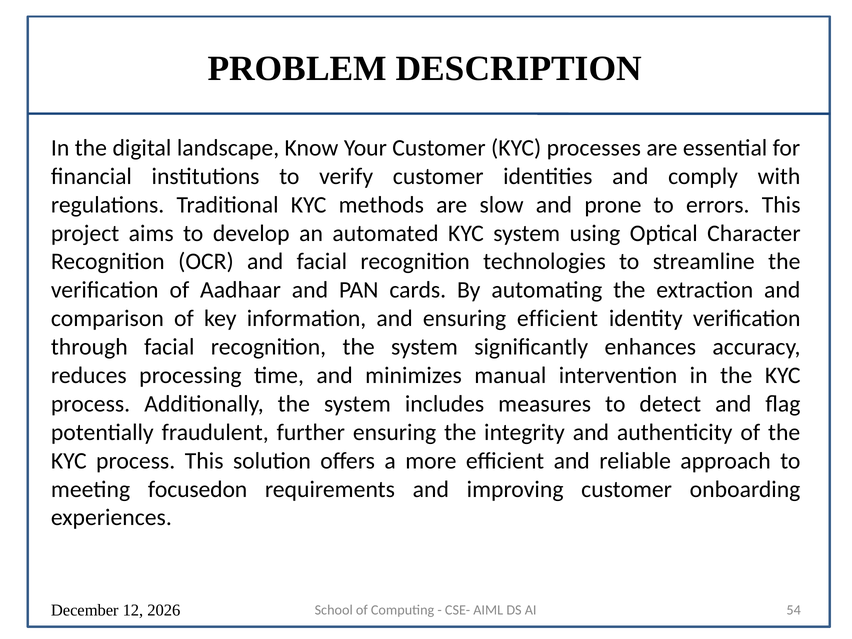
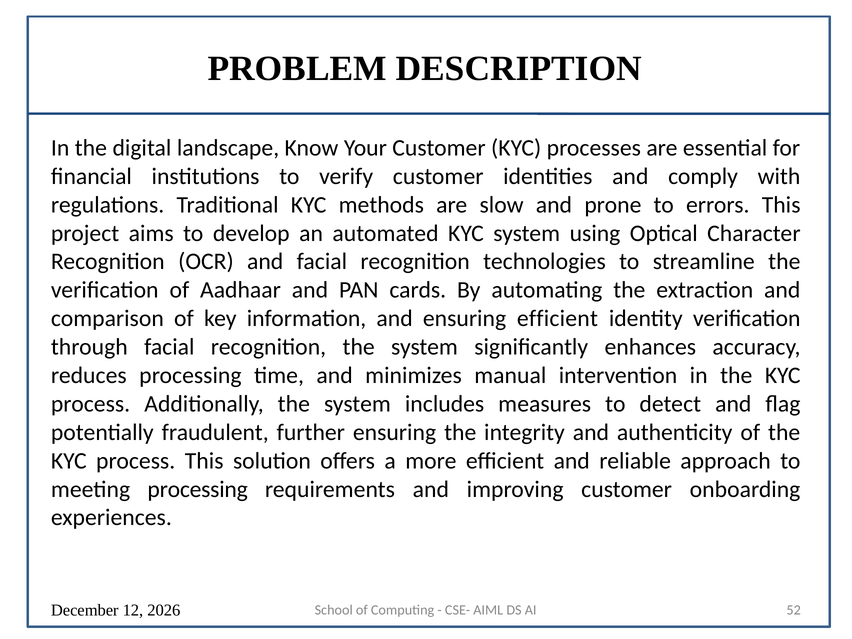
meeting focusedon: focusedon -> processing
54: 54 -> 52
